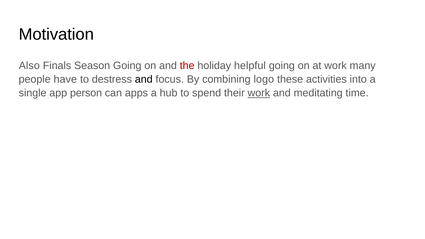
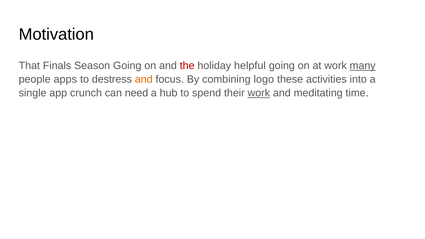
Also: Also -> That
many underline: none -> present
have: have -> apps
and at (144, 79) colour: black -> orange
person: person -> crunch
apps: apps -> need
